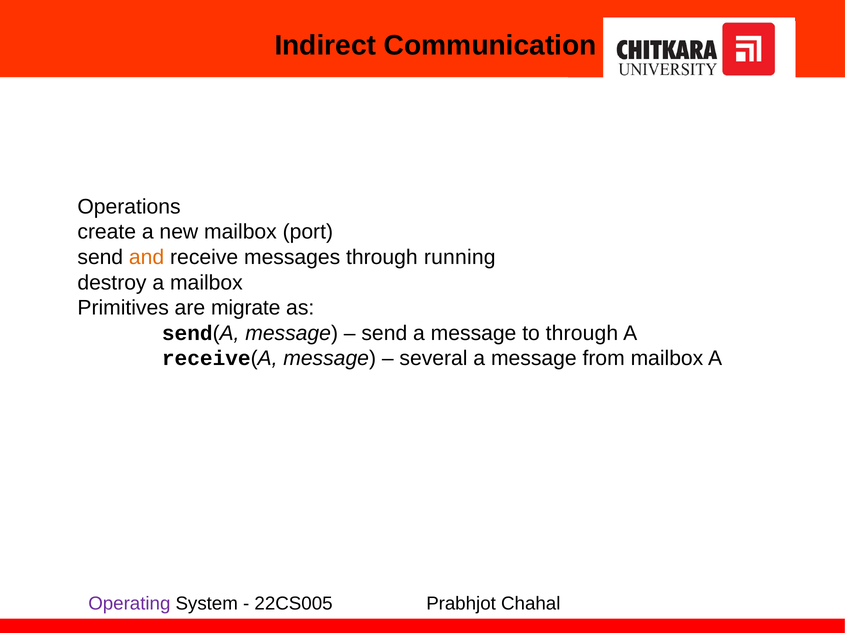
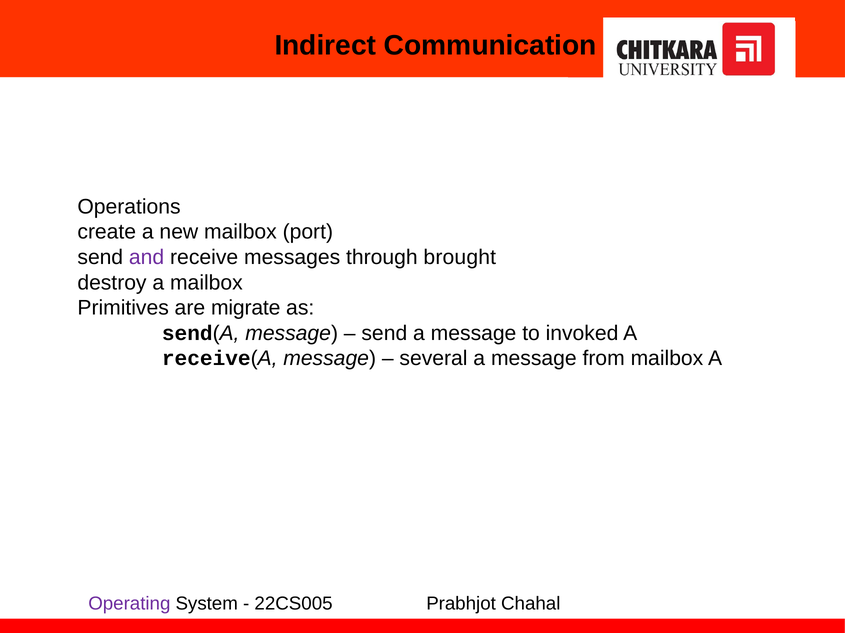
and colour: orange -> purple
running: running -> brought
to through: through -> invoked
